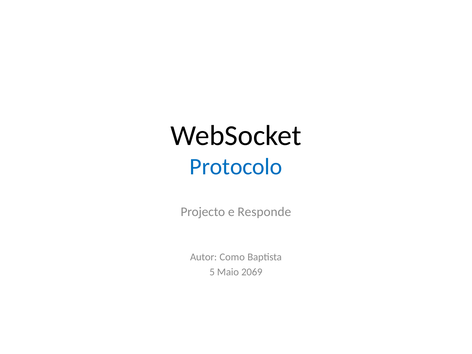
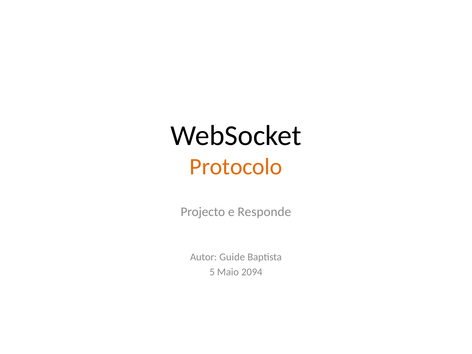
Protocolo colour: blue -> orange
Como: Como -> Guide
2069: 2069 -> 2094
